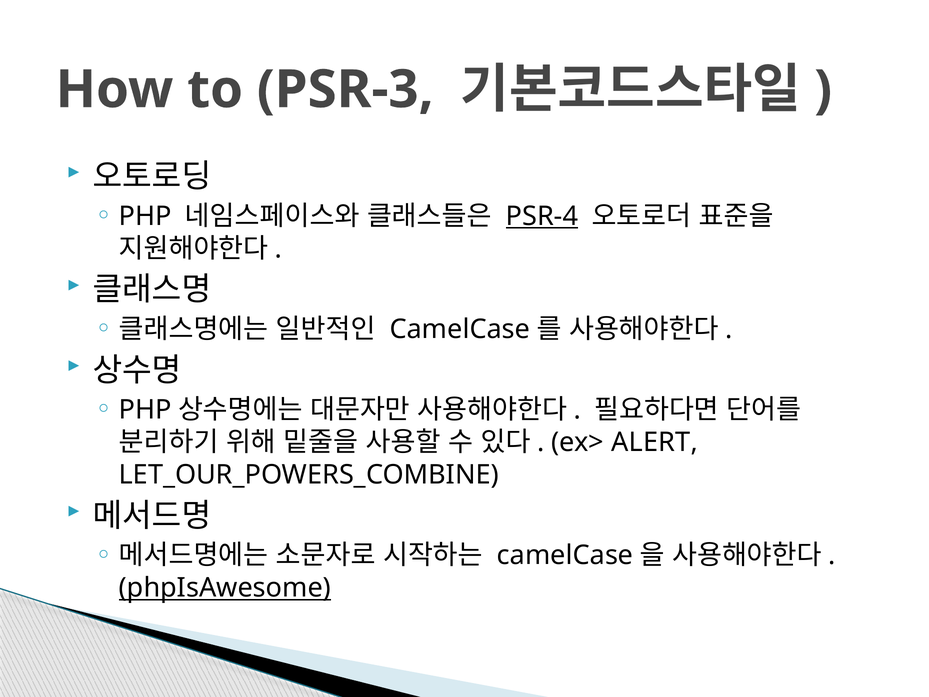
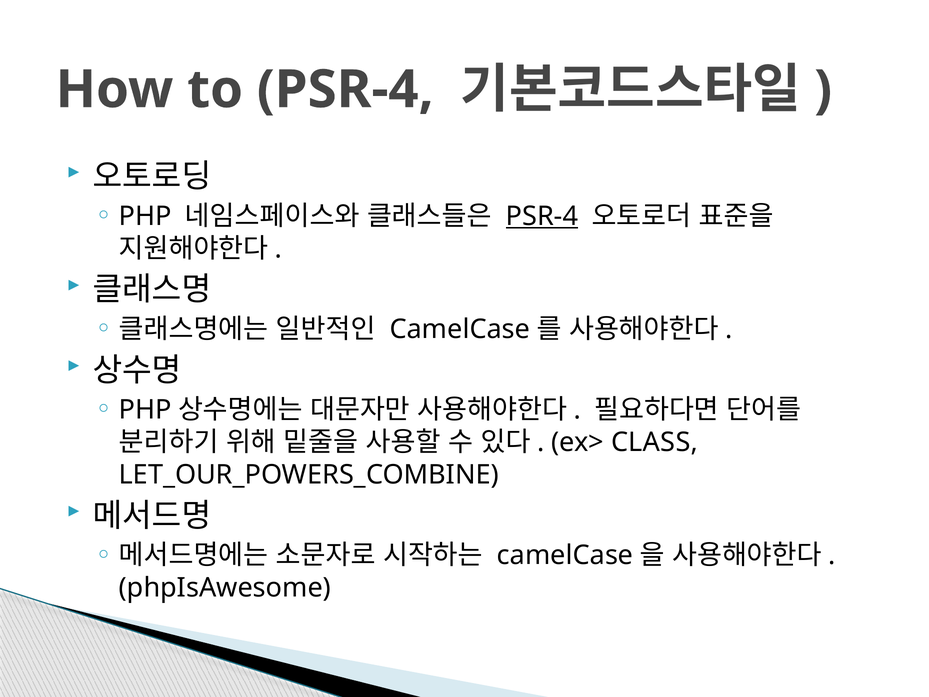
to PSR-3: PSR-3 -> PSR-4
ALERT: ALERT -> CLASS
phpIsAwesome underline: present -> none
